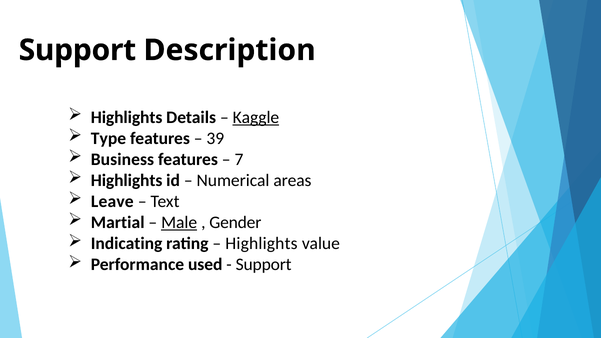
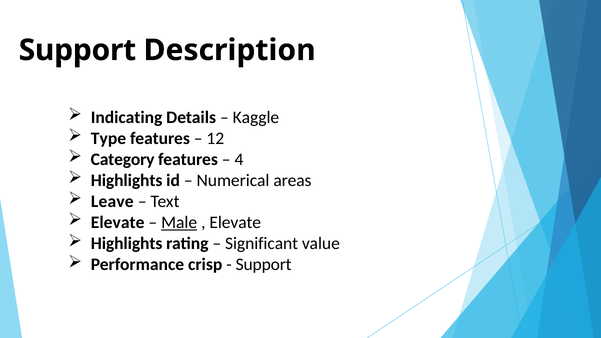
Highlights at (127, 117): Highlights -> Indicating
Kaggle underline: present -> none
39: 39 -> 12
Business: Business -> Category
7: 7 -> 4
Martial at (118, 223): Martial -> Elevate
Gender at (235, 223): Gender -> Elevate
Indicating at (127, 244): Indicating -> Highlights
Highlights at (261, 244): Highlights -> Significant
used: used -> crisp
